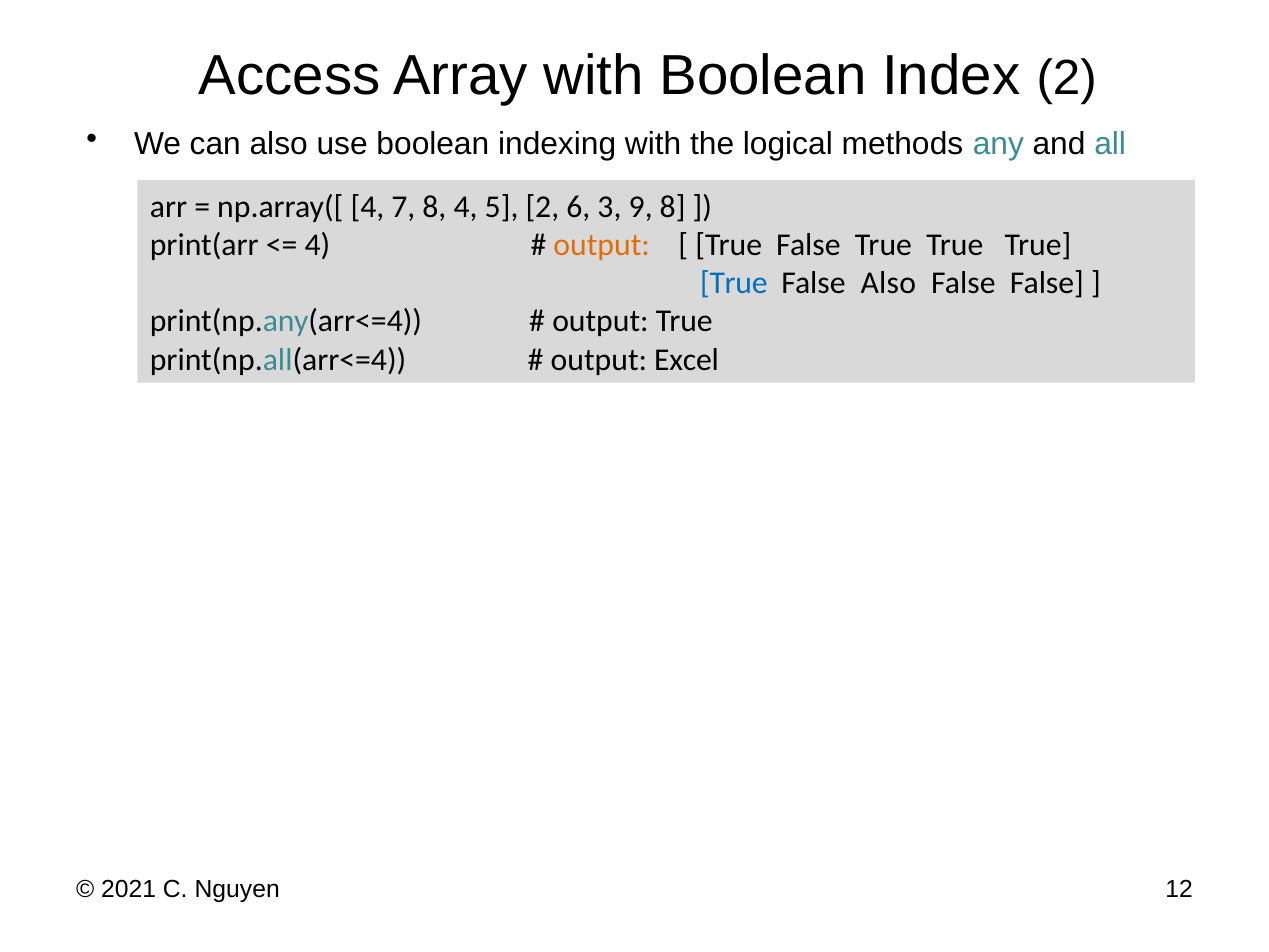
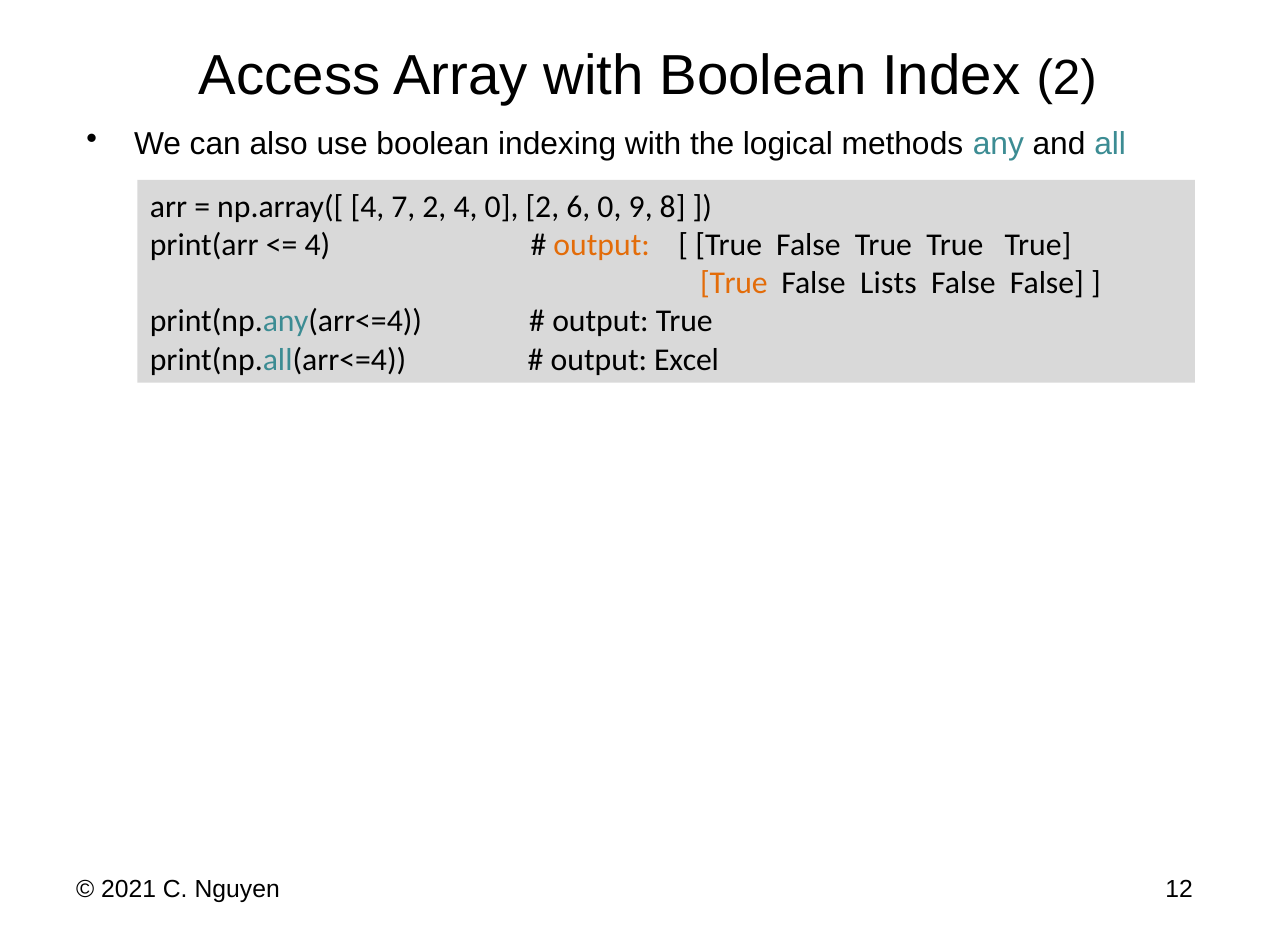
7 8: 8 -> 2
4 5: 5 -> 0
6 3: 3 -> 0
True at (734, 283) colour: blue -> orange
False Also: Also -> Lists
